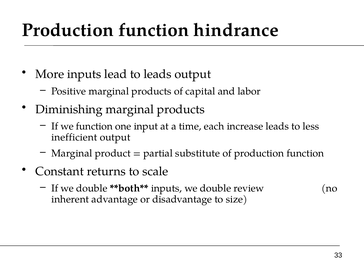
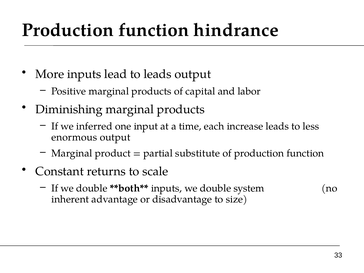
we function: function -> inferred
inefficient: inefficient -> enormous
review: review -> system
